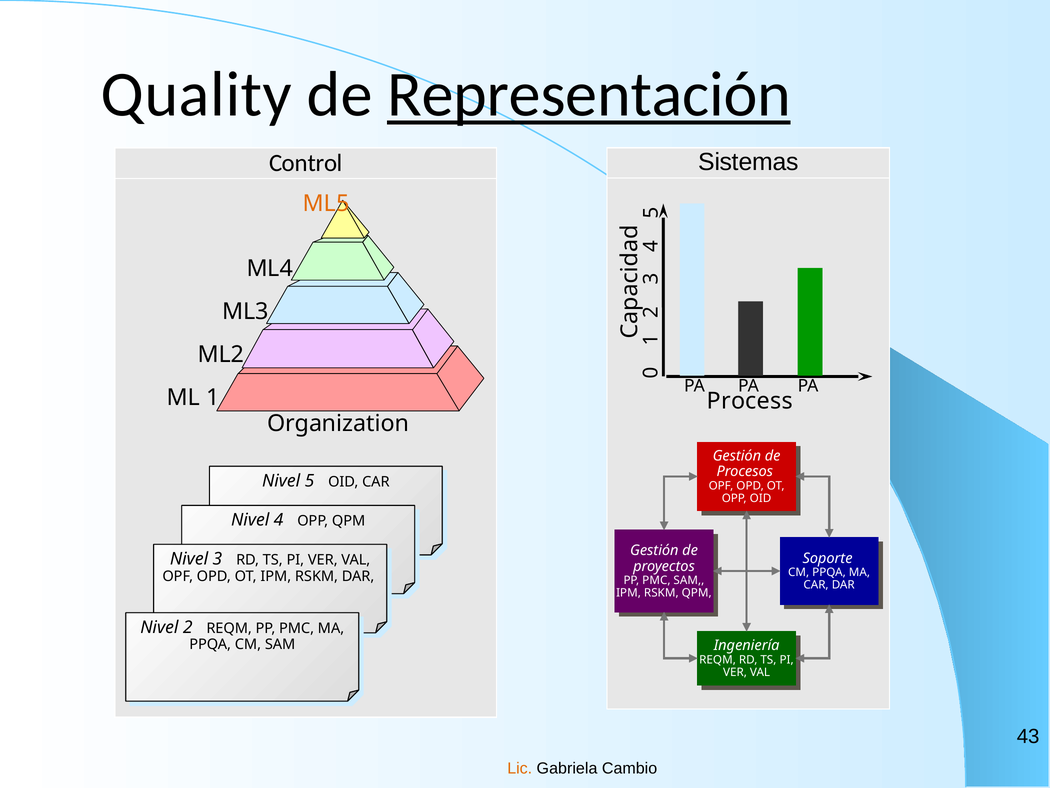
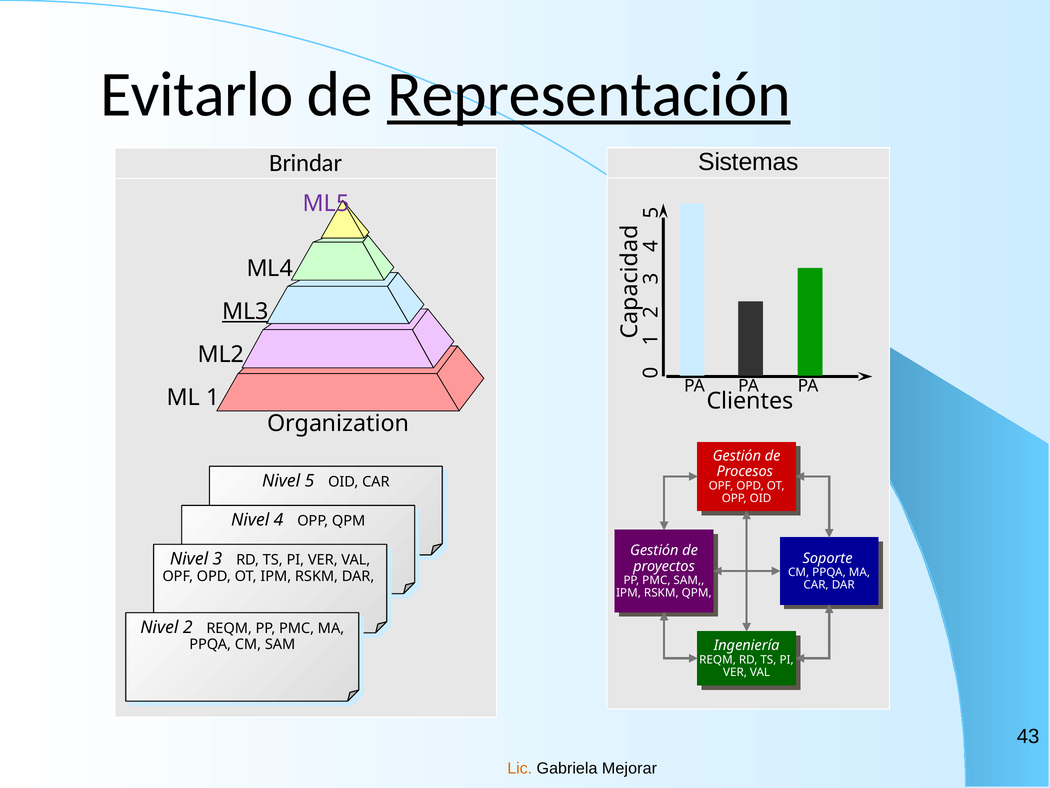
Quality: Quality -> Evitarlo
Control: Control -> Brindar
ML5 colour: orange -> purple
ML3 underline: none -> present
Process: Process -> Clientes
Cambio: Cambio -> Mejorar
